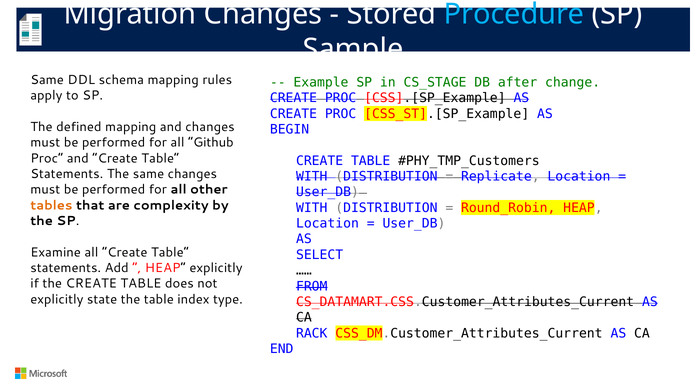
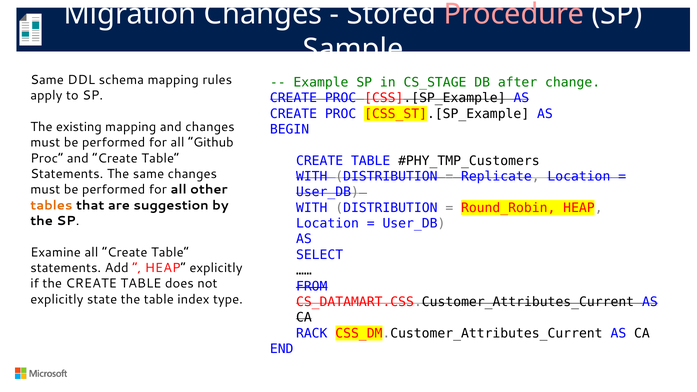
Procedure colour: light blue -> pink
defined: defined -> existing
complexity: complexity -> suggestion
